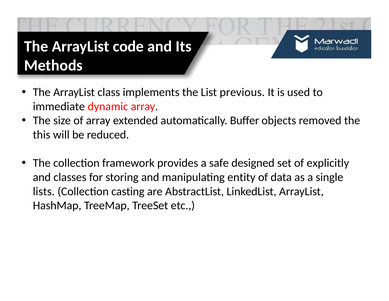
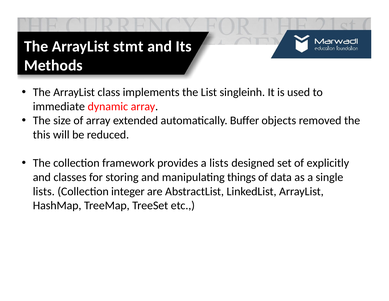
code: code -> stmt
previous: previous -> singleinh
a safe: safe -> lists
entity: entity -> things
casting: casting -> integer
